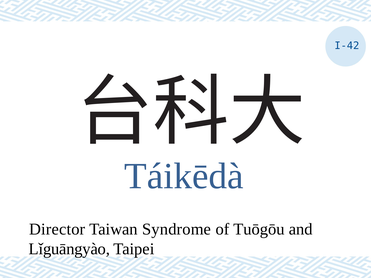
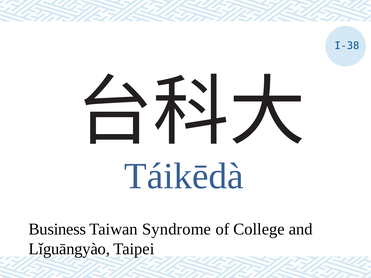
I-42: I-42 -> I-38
Director: Director -> Business
Tuōgōu: Tuōgōu -> College
